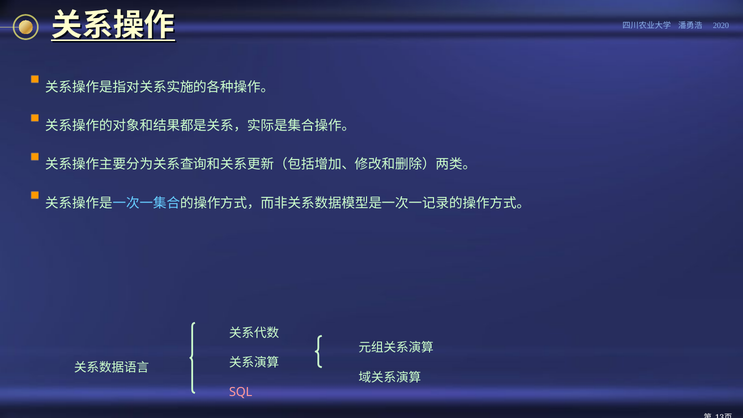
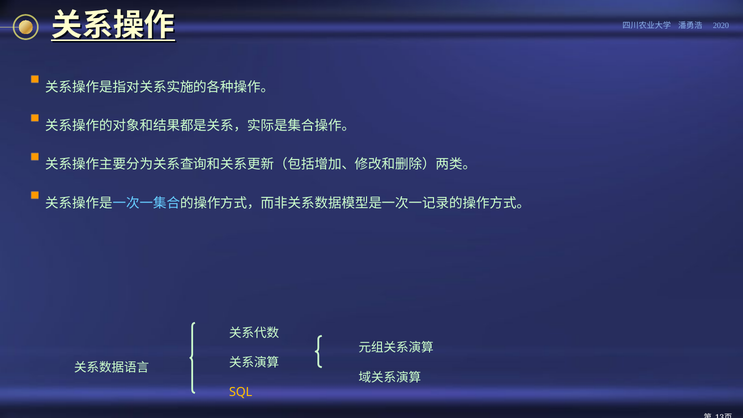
SQL colour: pink -> yellow
